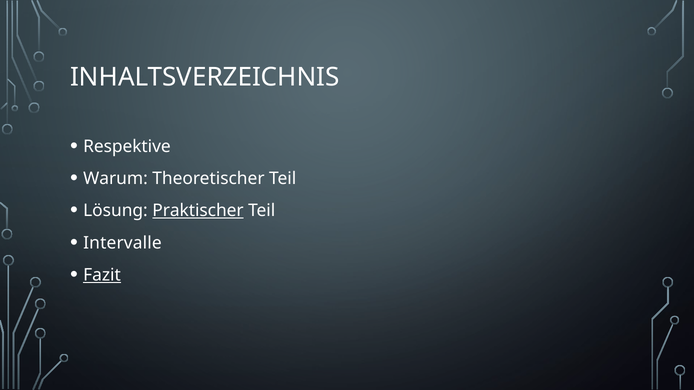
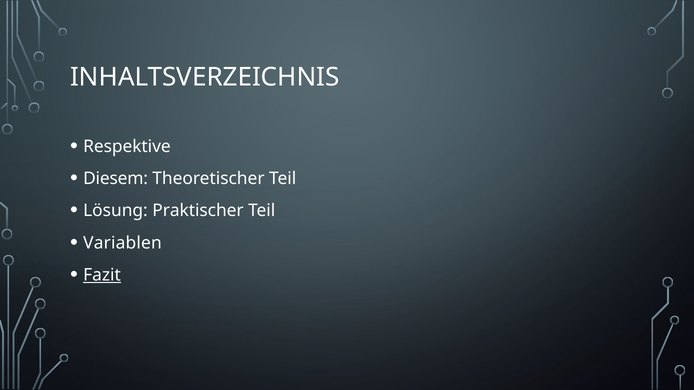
Warum: Warum -> Diesem
Praktischer underline: present -> none
Intervalle: Intervalle -> Variablen
